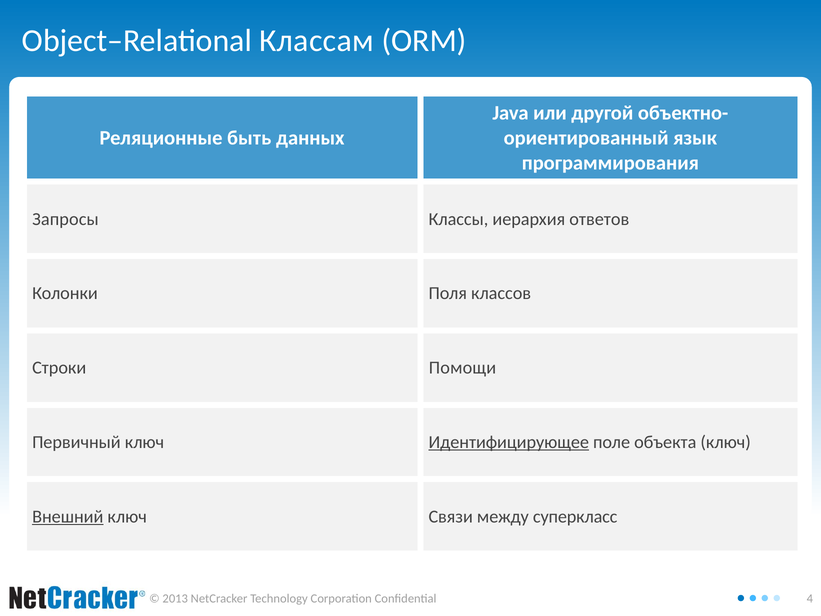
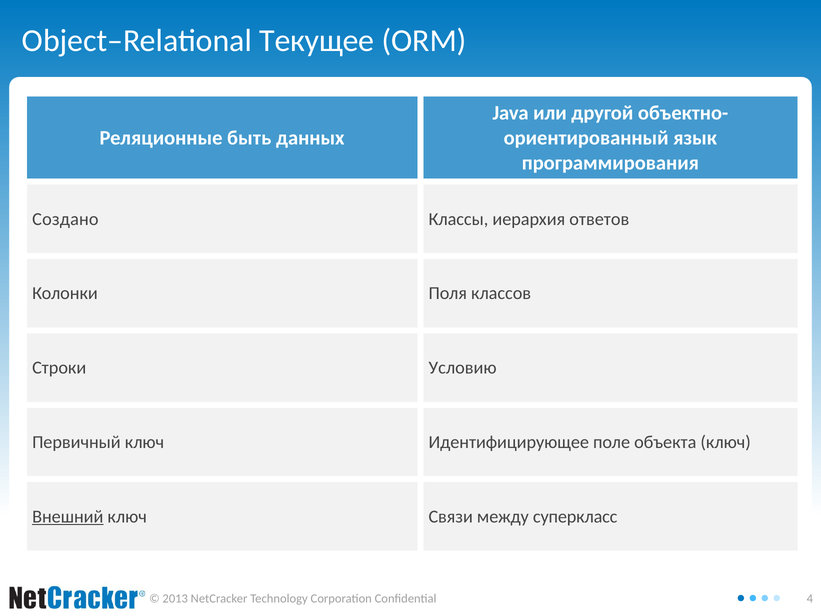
Классам: Классам -> Текущее
Запросы: Запросы -> Cоздано
Помощи: Помощи -> Условию
Идентифицирующее underline: present -> none
